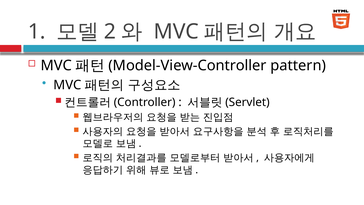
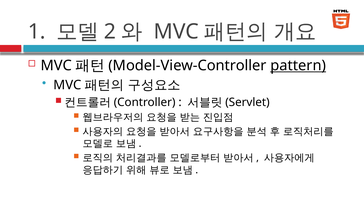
pattern underline: none -> present
